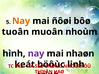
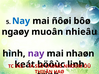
Nay at (21, 21) colour: orange -> blue
tuoân: tuoân -> ngaøy
muoân nhoùm: nhoùm -> nhieâu
